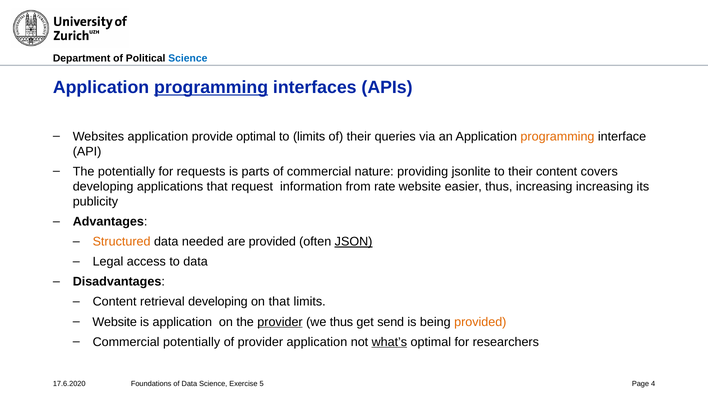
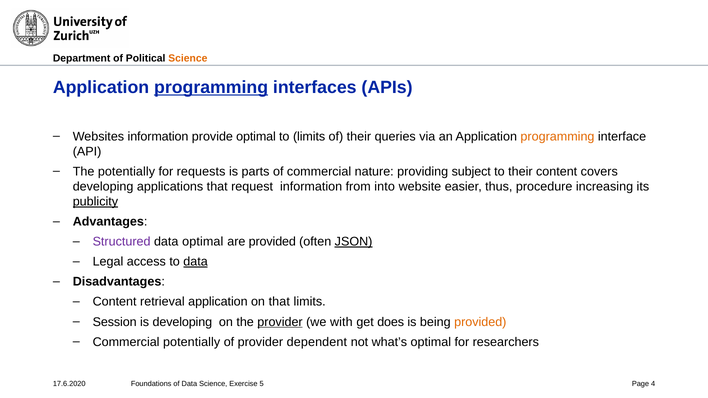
Science at (188, 59) colour: blue -> orange
Websites application: application -> information
jsonlite: jsonlite -> subject
rate: rate -> into
thus increasing: increasing -> procedure
publicity underline: none -> present
Structured colour: orange -> purple
data needed: needed -> optimal
data at (196, 262) underline: none -> present
retrieval developing: developing -> application
Website at (115, 322): Website -> Session
is application: application -> developing
we thus: thus -> with
send: send -> does
provider application: application -> dependent
what’s underline: present -> none
